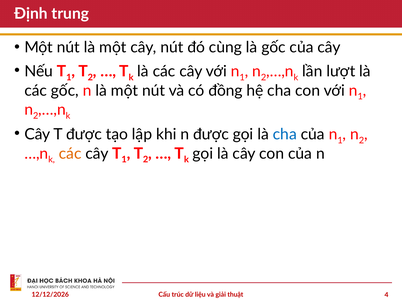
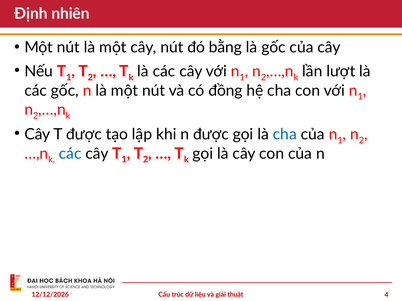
trung: trung -> nhiên
cùng: cùng -> bằng
các at (70, 154) colour: orange -> blue
